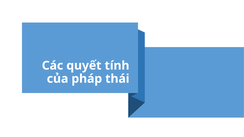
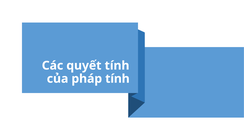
pháp thái: thái -> tính
